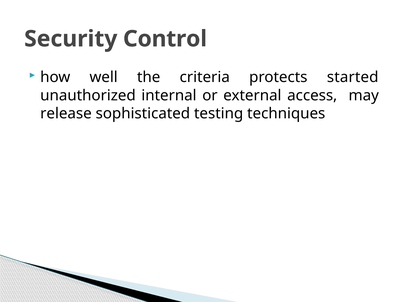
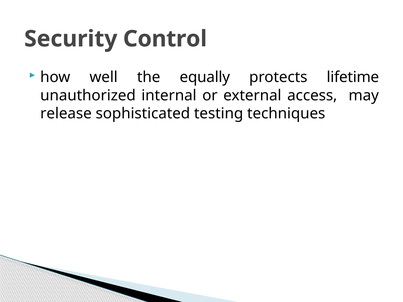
criteria: criteria -> equally
started: started -> lifetime
